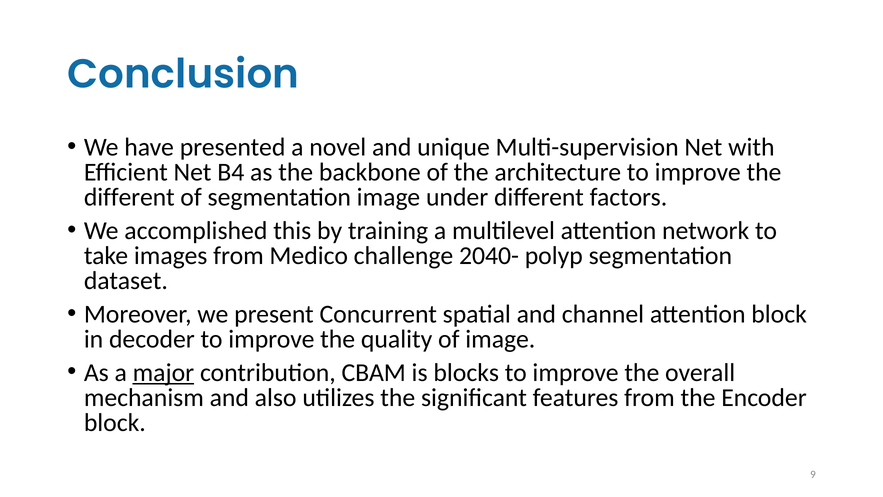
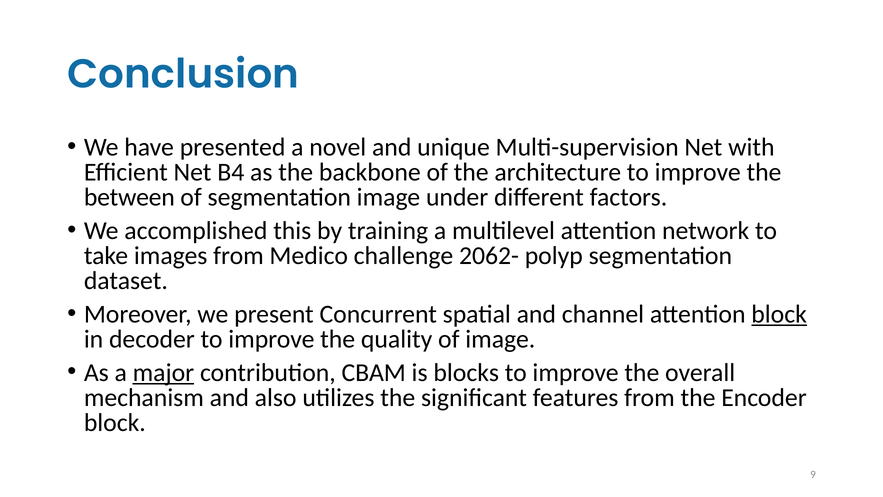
different at (129, 197): different -> between
2040-: 2040- -> 2062-
block at (779, 314) underline: none -> present
